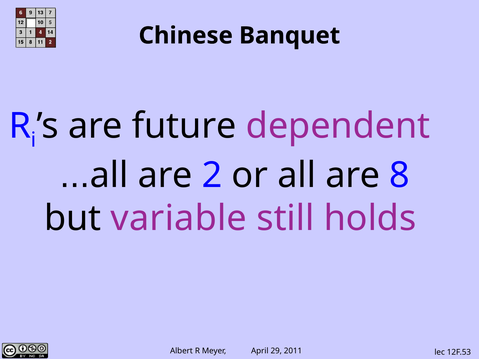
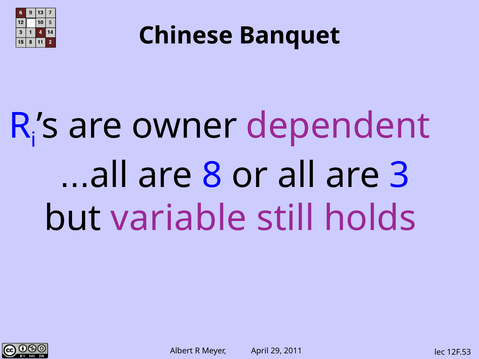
future: future -> owner
2: 2 -> 8
8: 8 -> 3
